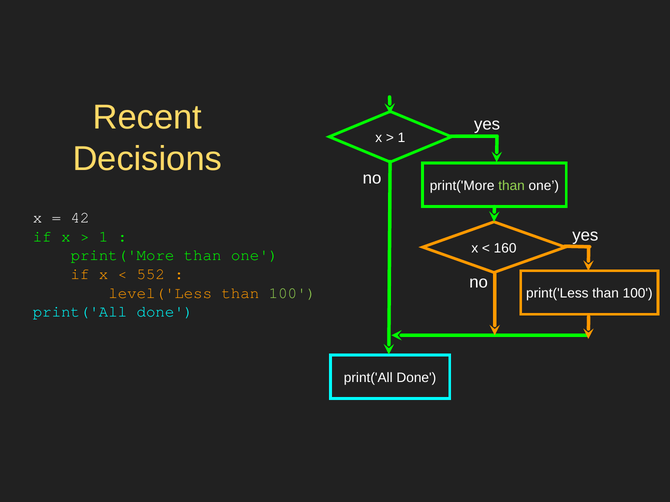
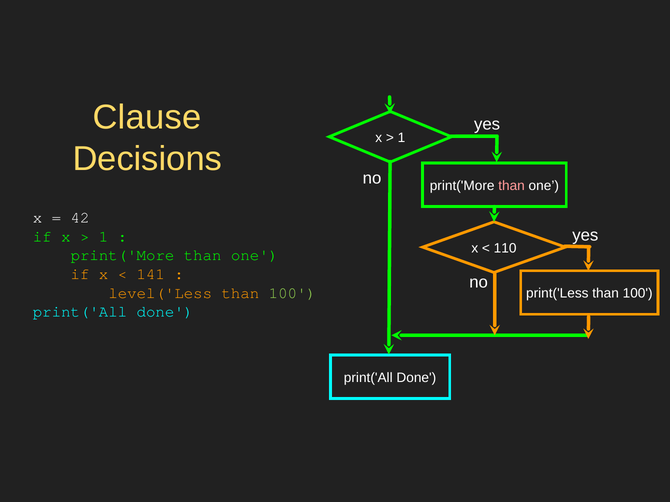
Recent: Recent -> Clause
than at (512, 186) colour: light green -> pink
160: 160 -> 110
552: 552 -> 141
